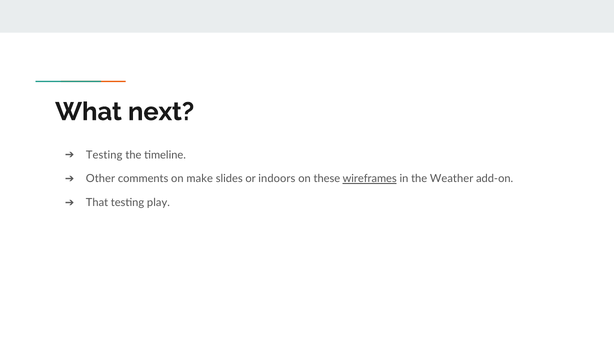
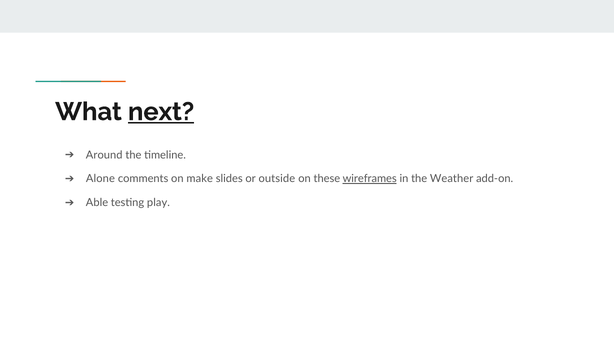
next underline: none -> present
Testing at (104, 155): Testing -> Around
Other: Other -> Alone
indoors: indoors -> outside
That: That -> Able
